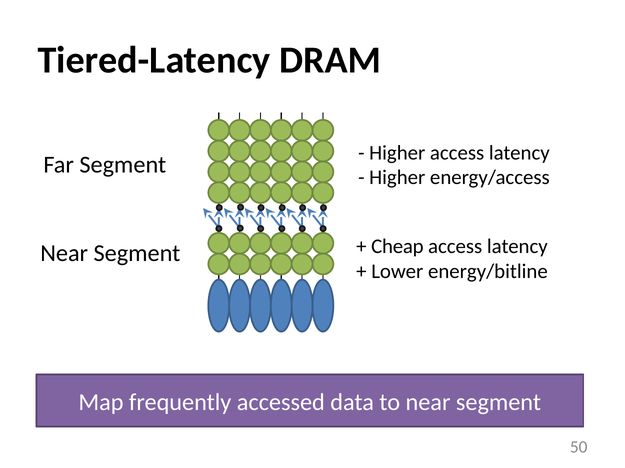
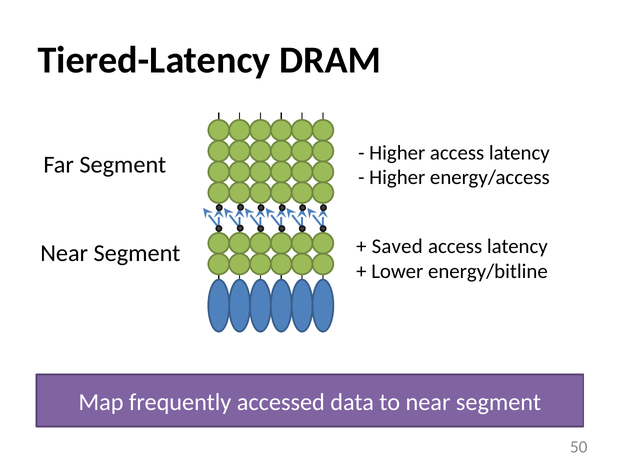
Cheap: Cheap -> Saved
